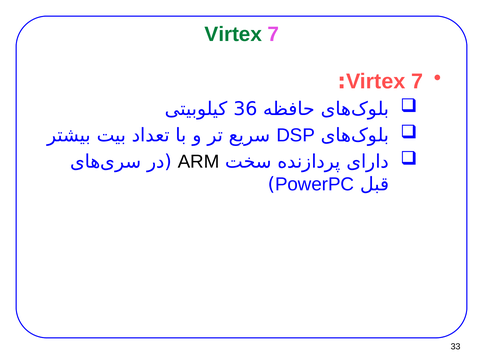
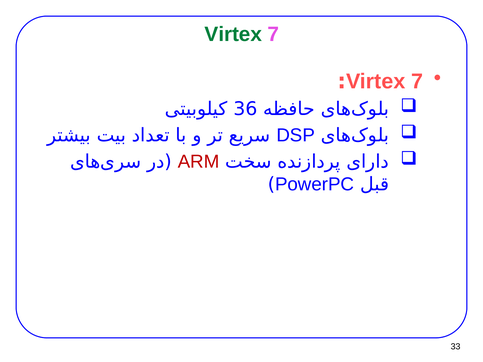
ARM colour: black -> red
